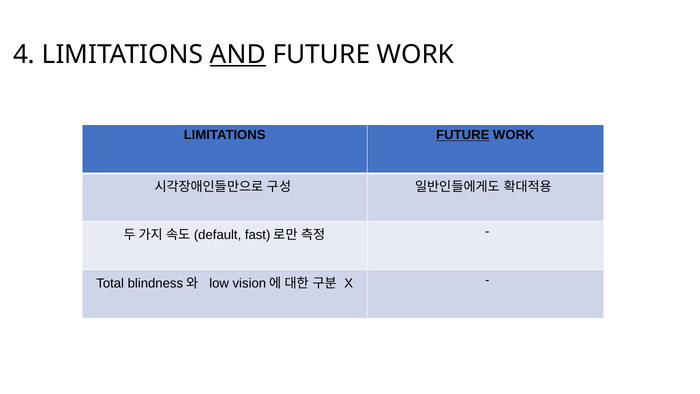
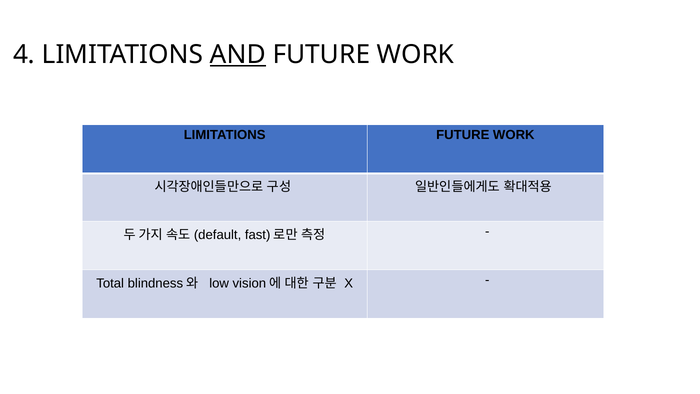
FUTURE at (463, 135) underline: present -> none
